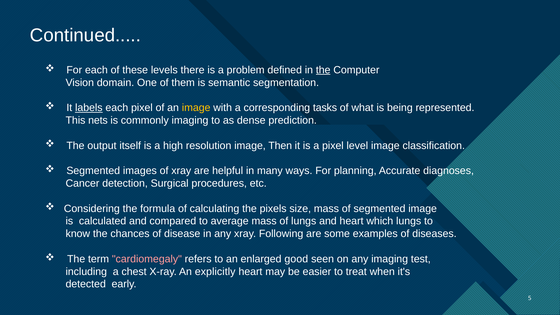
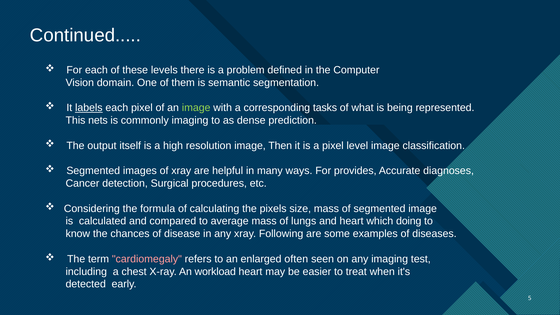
the at (323, 70) underline: present -> none
image at (196, 108) colour: yellow -> light green
planning: planning -> provides
which lungs: lungs -> doing
good: good -> often
explicitly: explicitly -> workload
